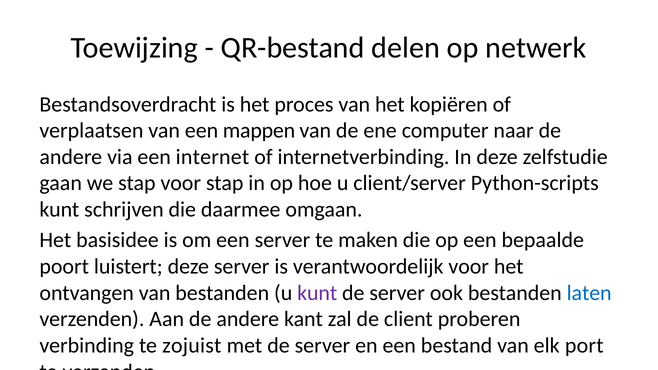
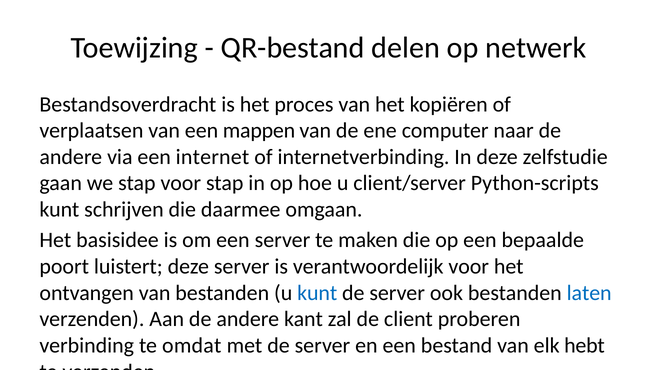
kunt at (317, 293) colour: purple -> blue
te zojuist: zojuist -> omdat
elk port: port -> hebt
